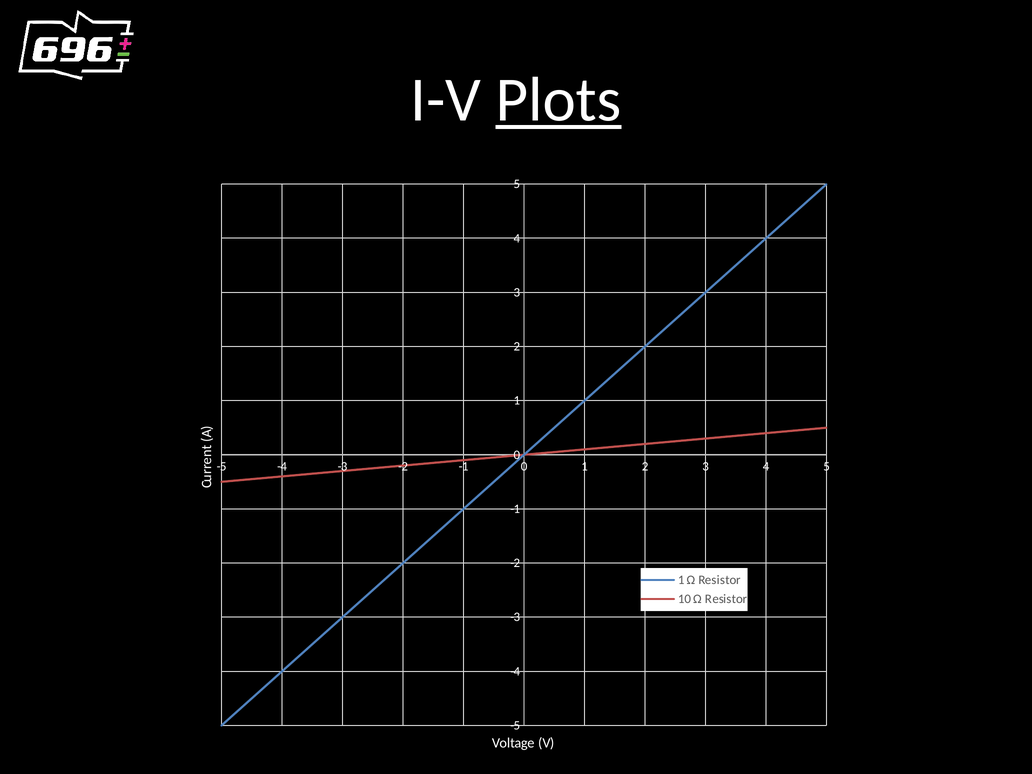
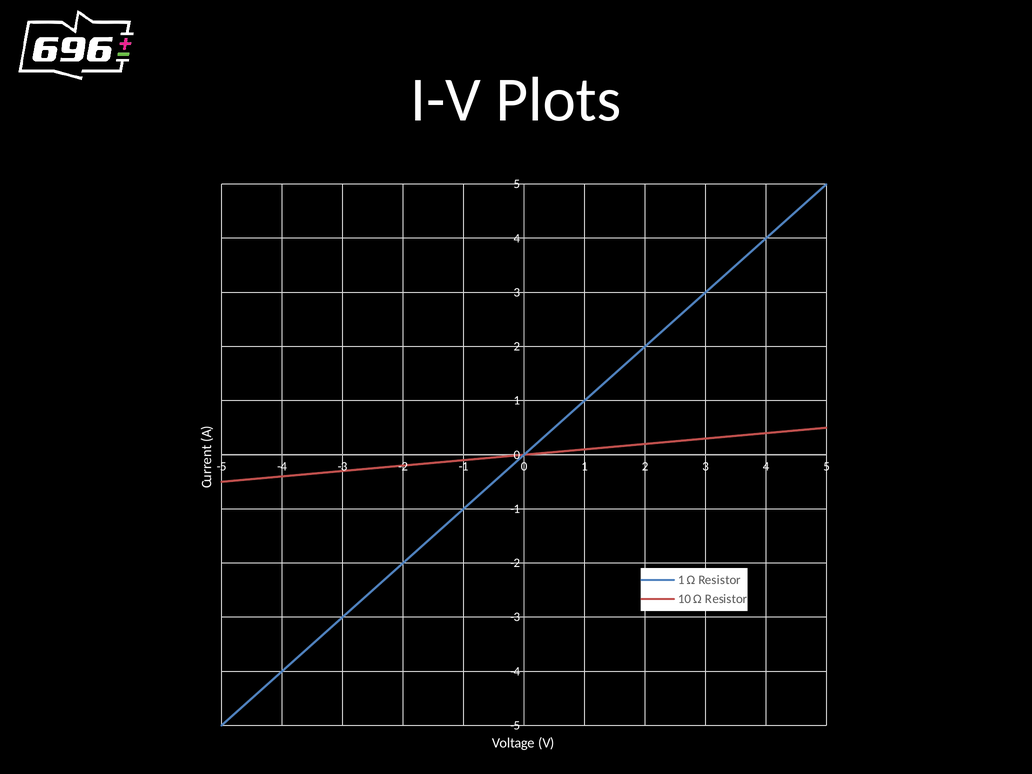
Plots underline: present -> none
